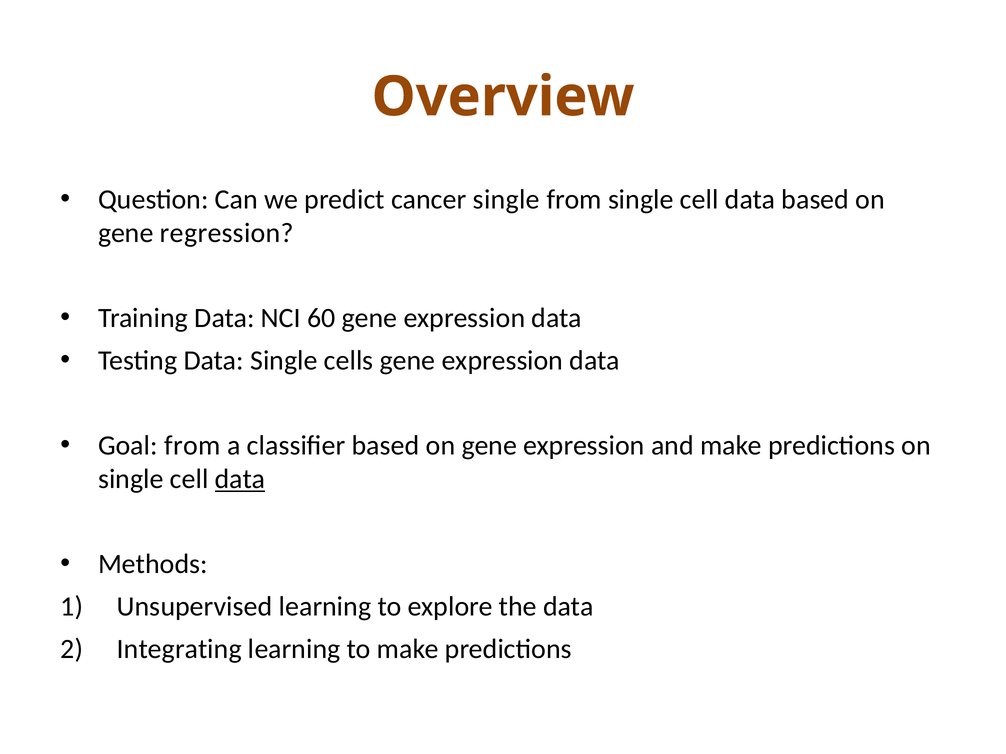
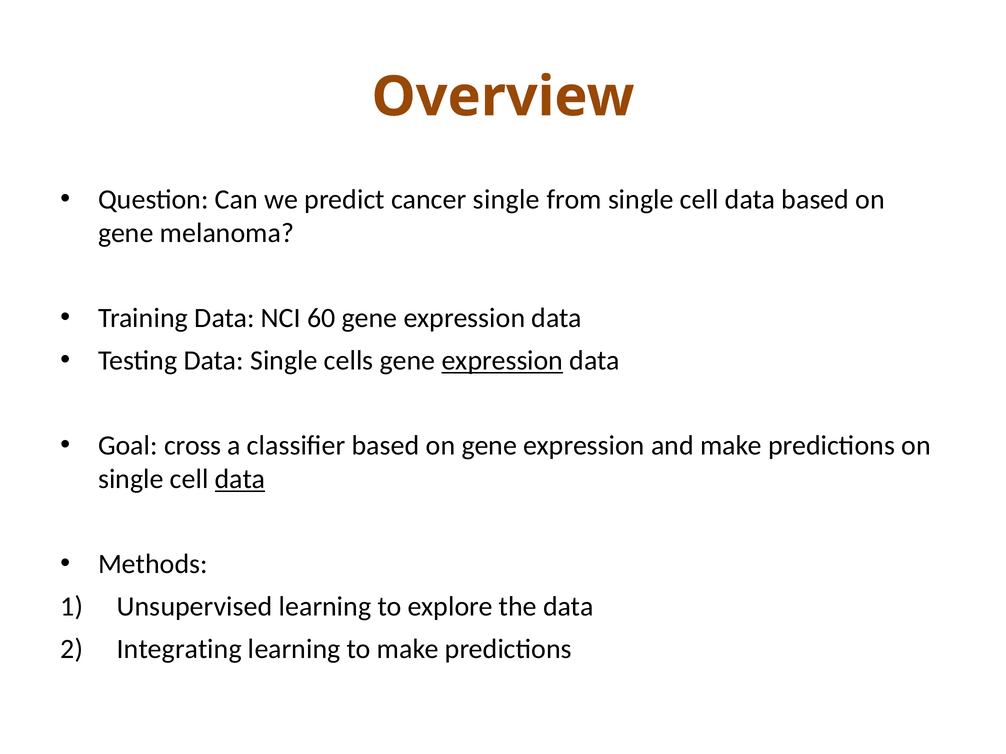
regression: regression -> melanoma
expression at (502, 361) underline: none -> present
Goal from: from -> cross
